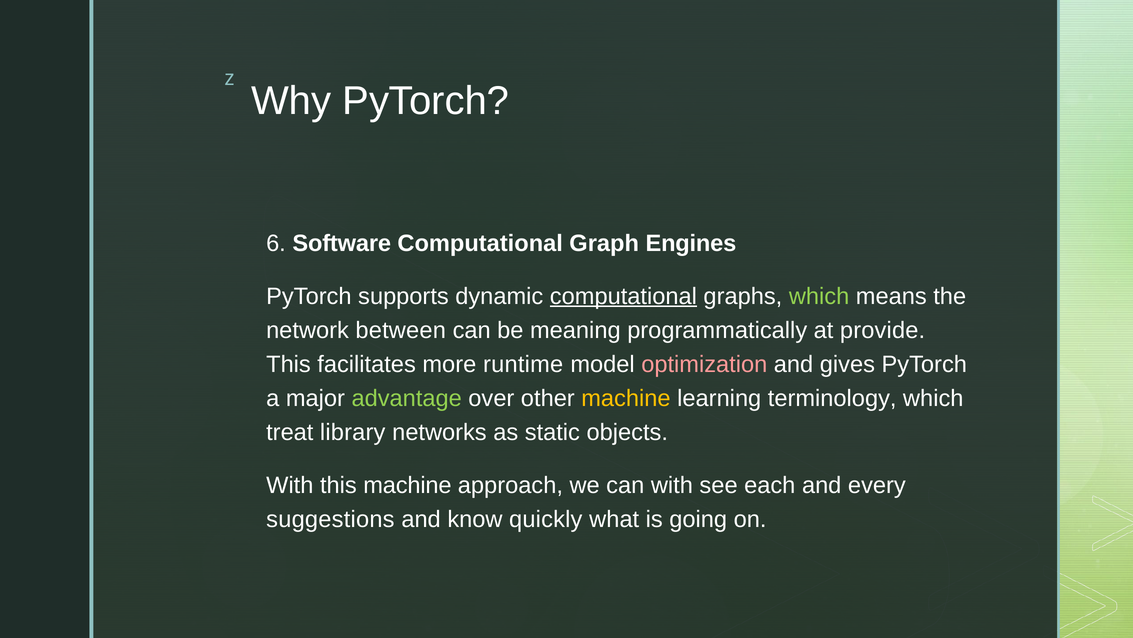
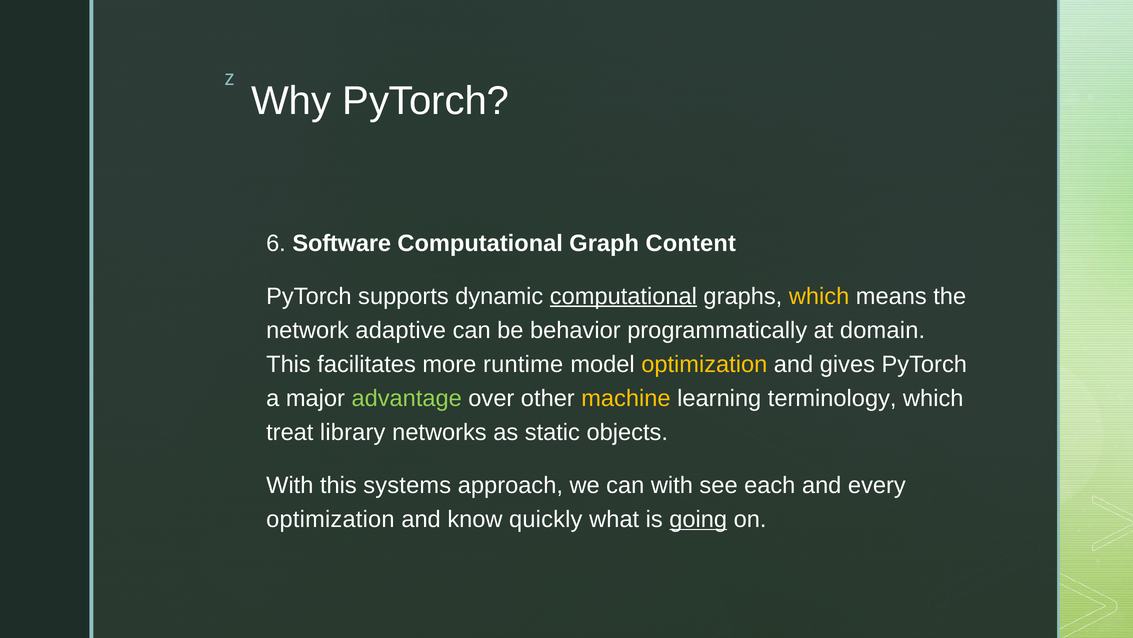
Engines: Engines -> Content
which at (819, 296) colour: light green -> yellow
between: between -> adaptive
meaning: meaning -> behavior
provide: provide -> domain
optimization at (704, 364) colour: pink -> yellow
this machine: machine -> systems
suggestions at (330, 519): suggestions -> optimization
going underline: none -> present
